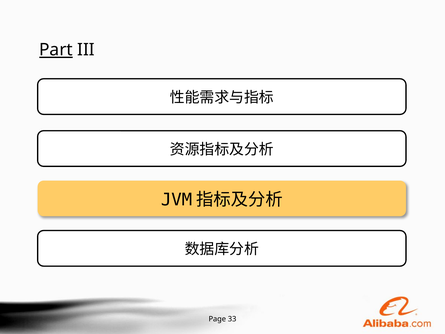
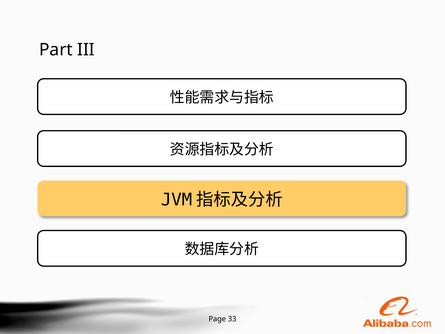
Part underline: present -> none
